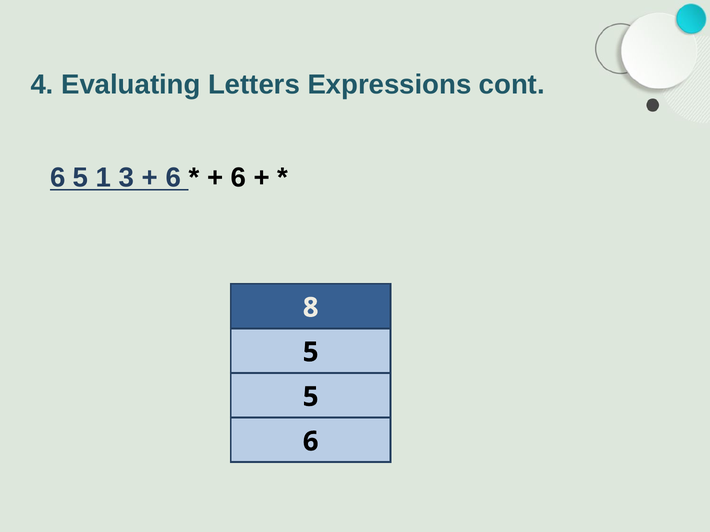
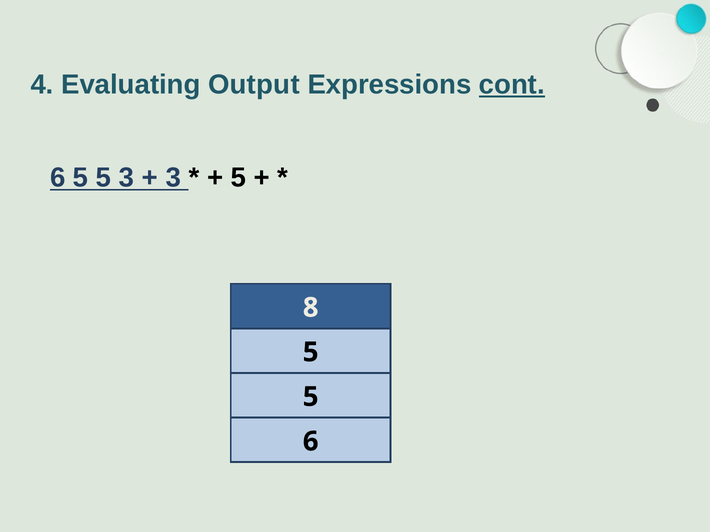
Letters: Letters -> Output
cont underline: none -> present
6 5 1: 1 -> 5
6 at (173, 178): 6 -> 3
6 at (238, 178): 6 -> 5
